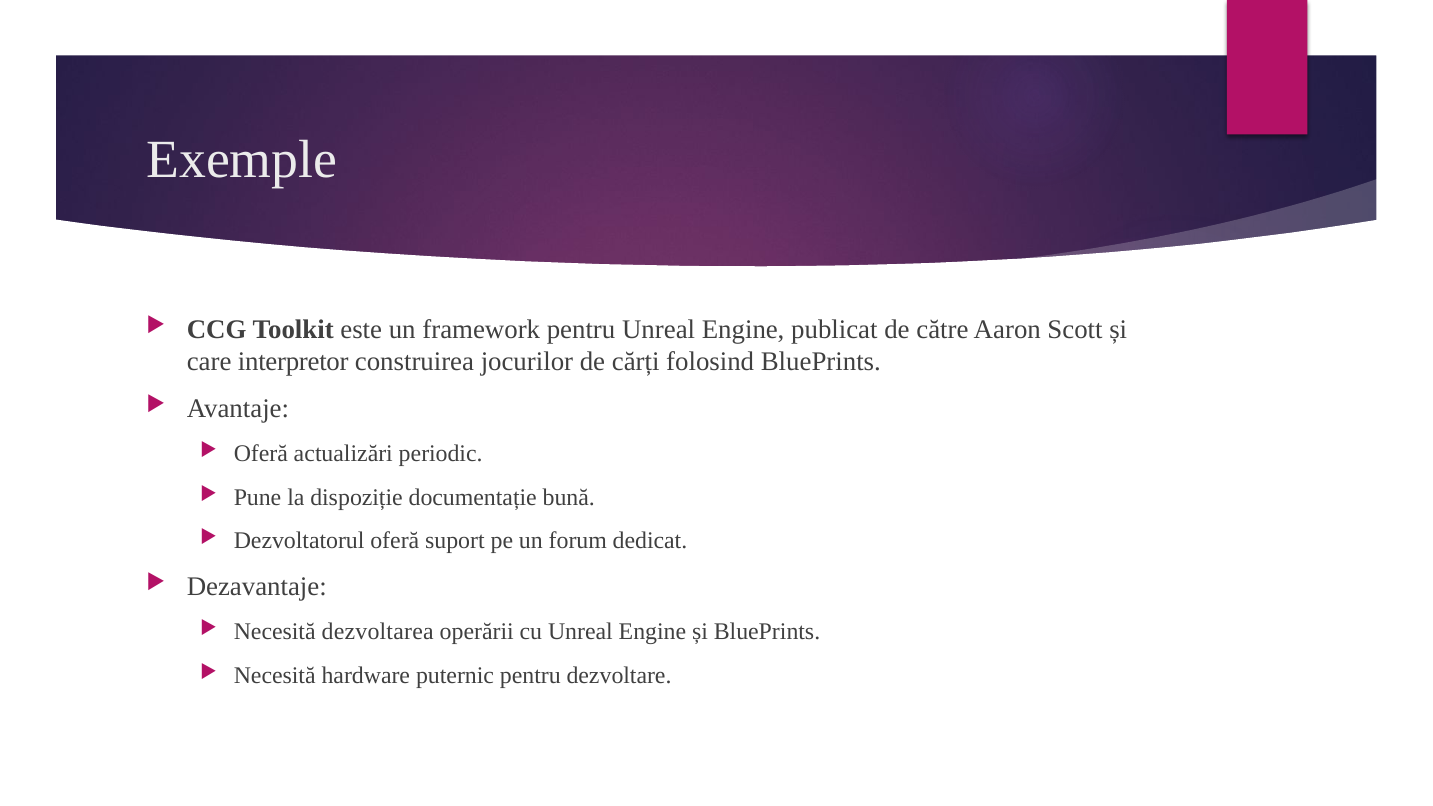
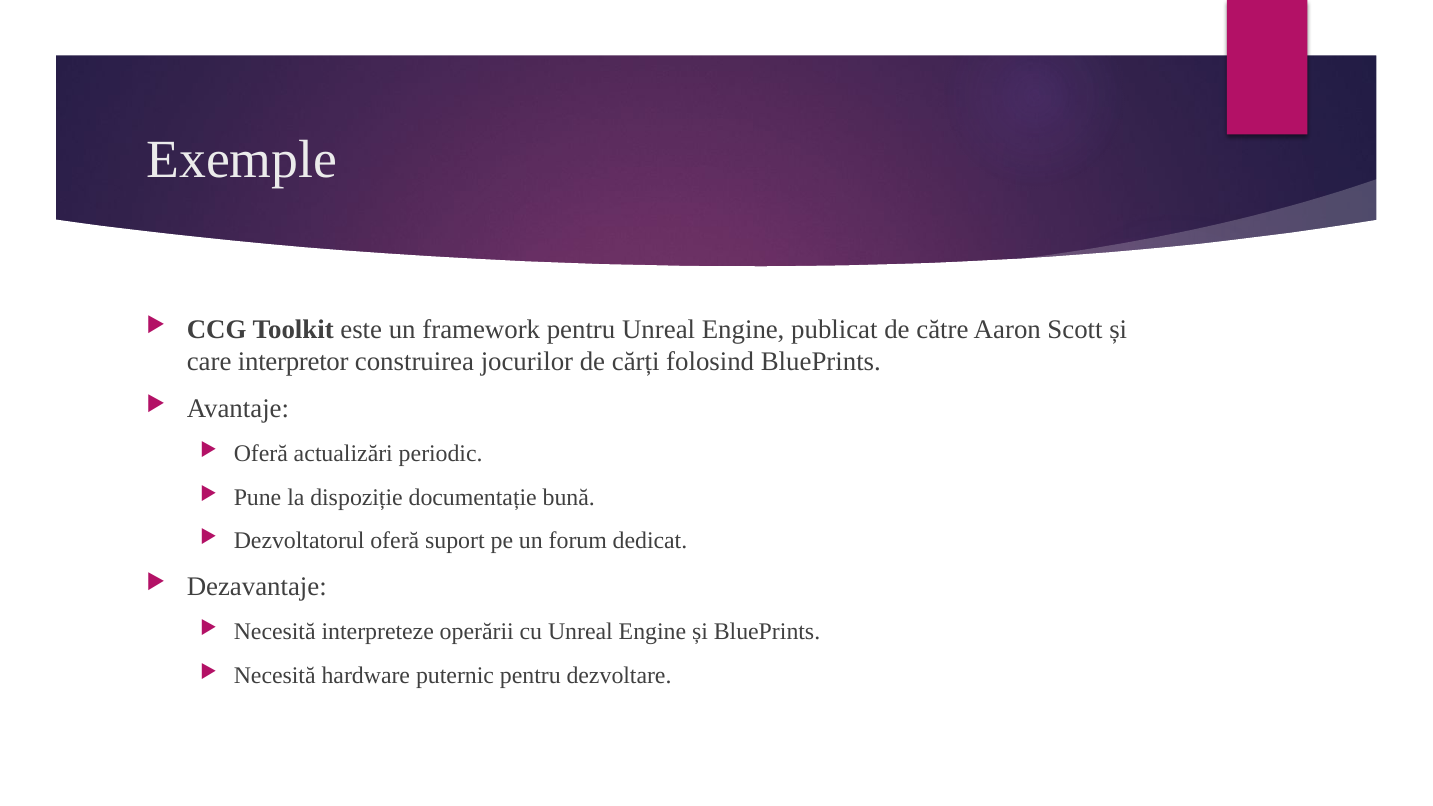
dezvoltarea: dezvoltarea -> interpreteze
